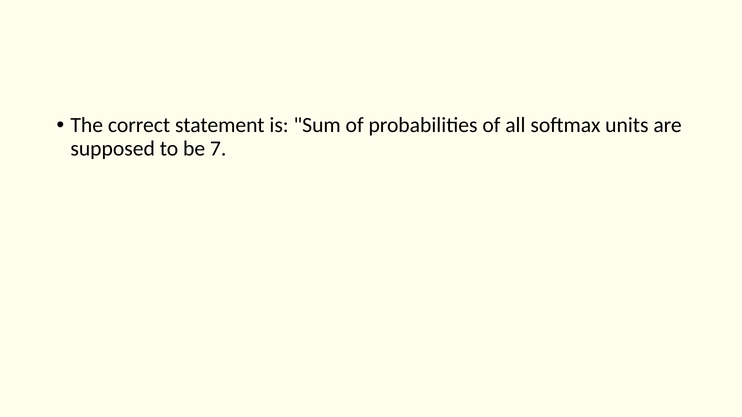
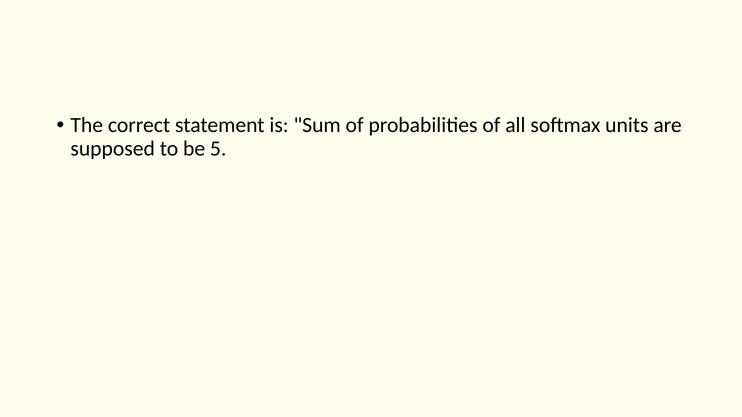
7: 7 -> 5
